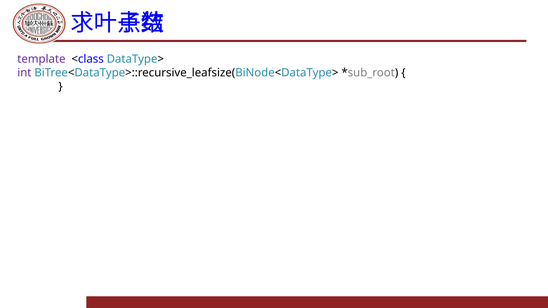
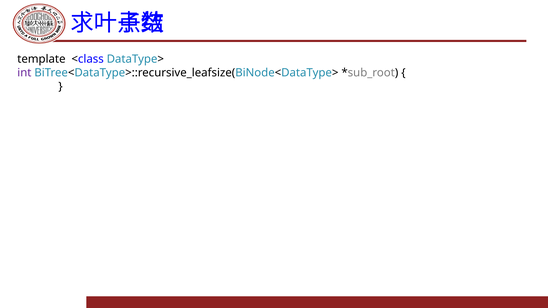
template colour: purple -> black
